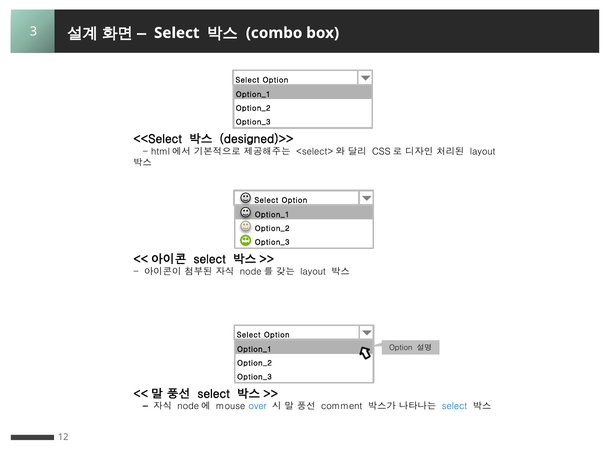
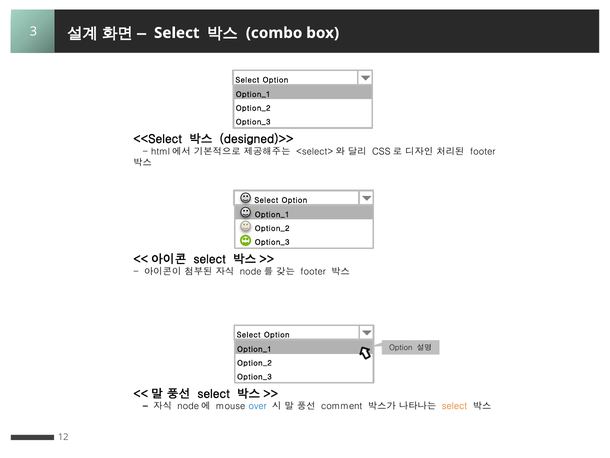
layout at (483, 151): layout -> footer
layout at (313, 271): layout -> footer
select at (455, 406) colour: blue -> orange
